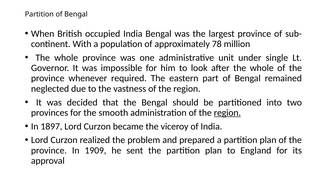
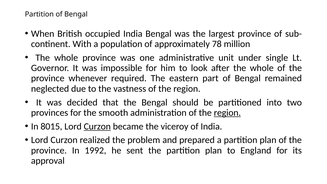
1897: 1897 -> 8015
Curzon at (97, 126) underline: none -> present
1909: 1909 -> 1992
